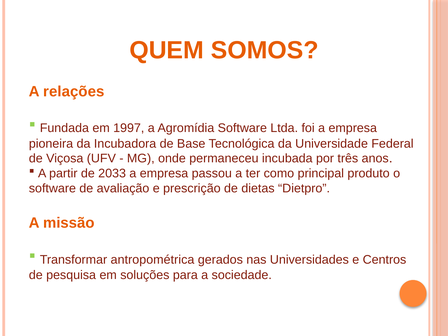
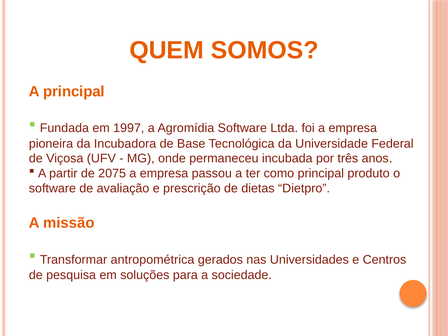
A relações: relações -> principal
2033: 2033 -> 2075
